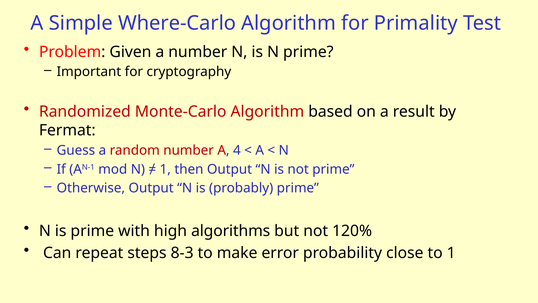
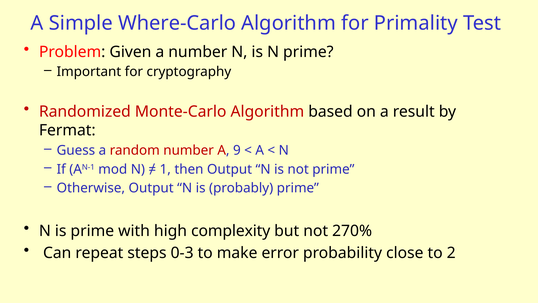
4: 4 -> 9
algorithms: algorithms -> complexity
120%: 120% -> 270%
8-3: 8-3 -> 0-3
to 1: 1 -> 2
